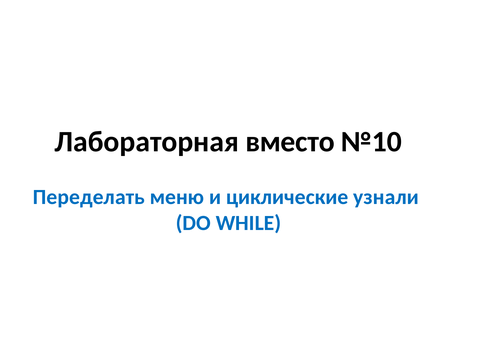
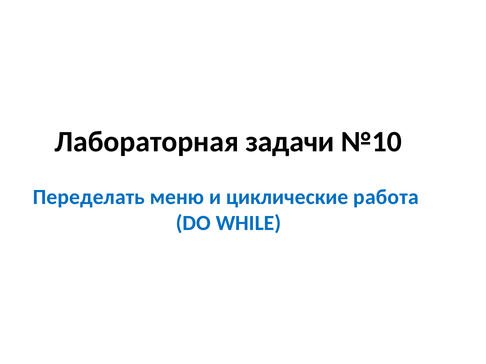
вместо: вместо -> задачи
узнали: узнали -> работа
